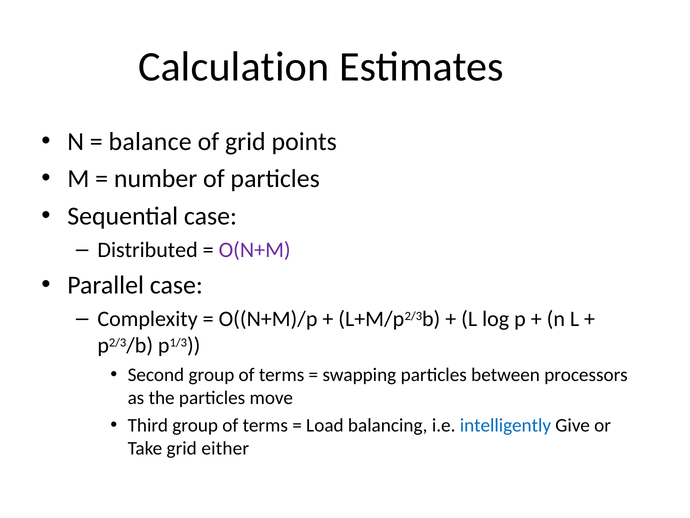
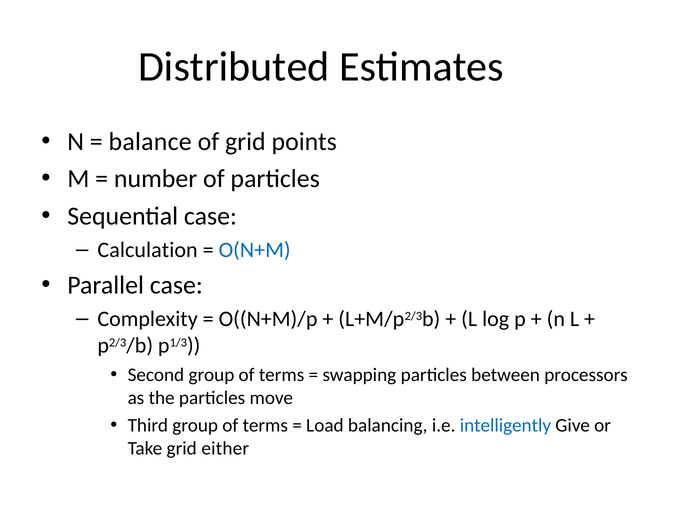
Calculation: Calculation -> Distributed
Distributed: Distributed -> Calculation
O(N+M colour: purple -> blue
